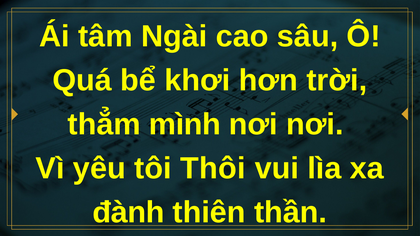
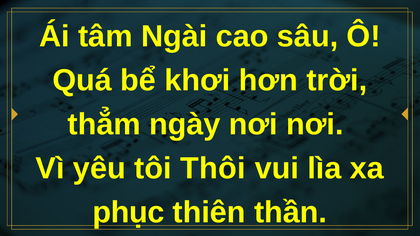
mình: mình -> ngày
đành: đành -> phục
